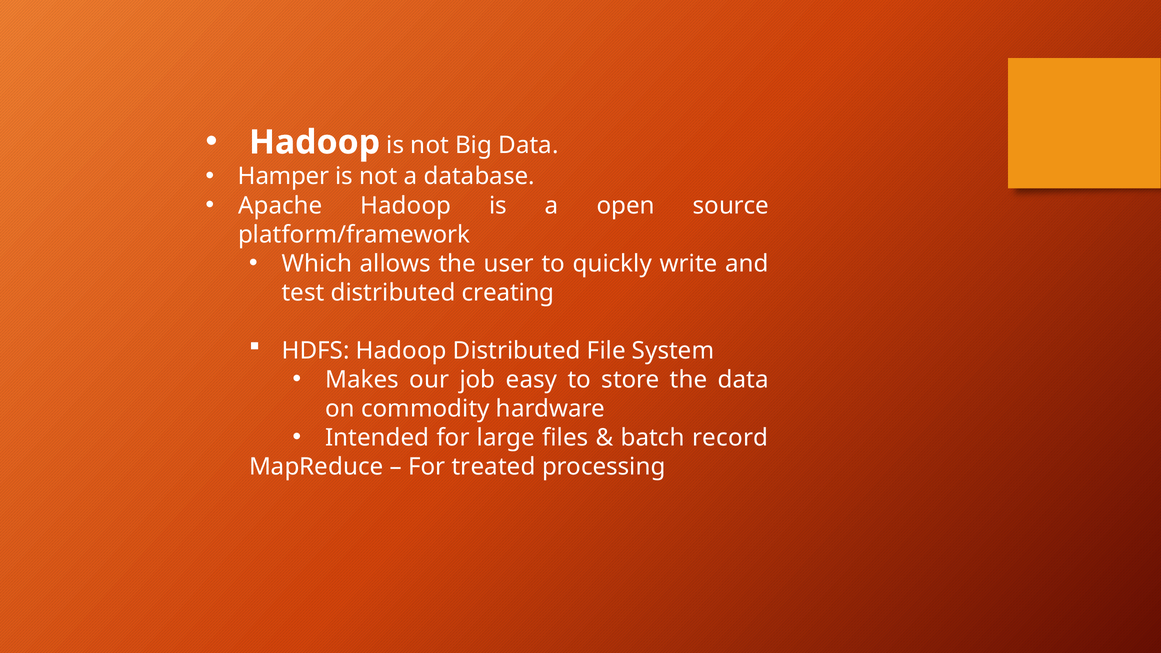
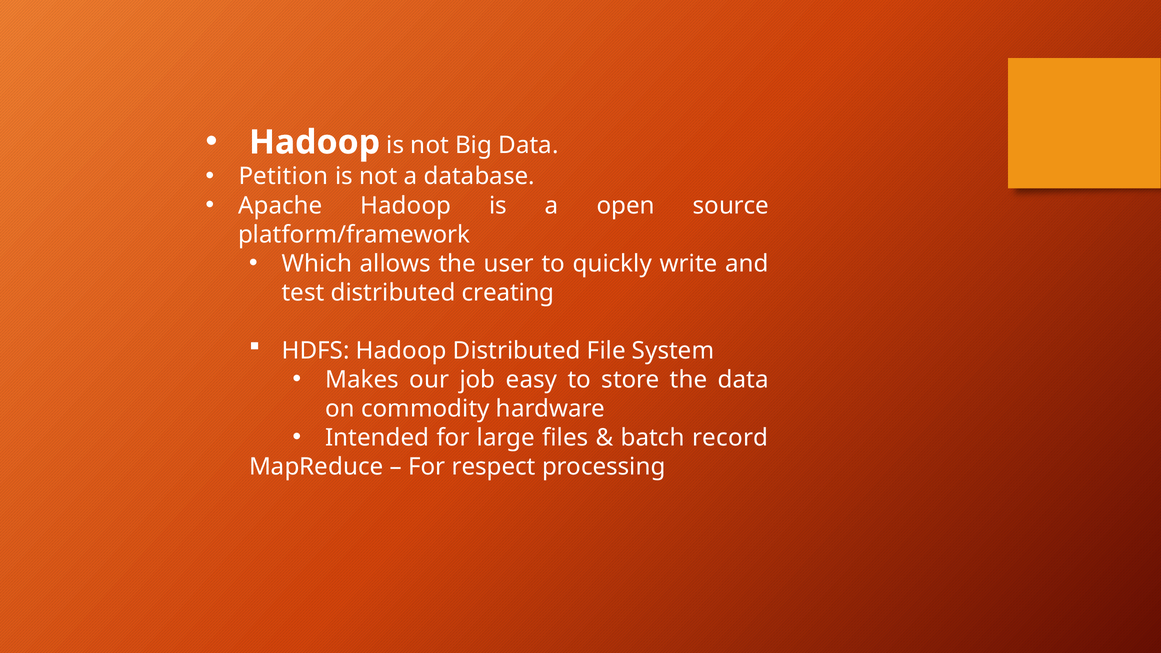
Hamper: Hamper -> Petition
treated: treated -> respect
